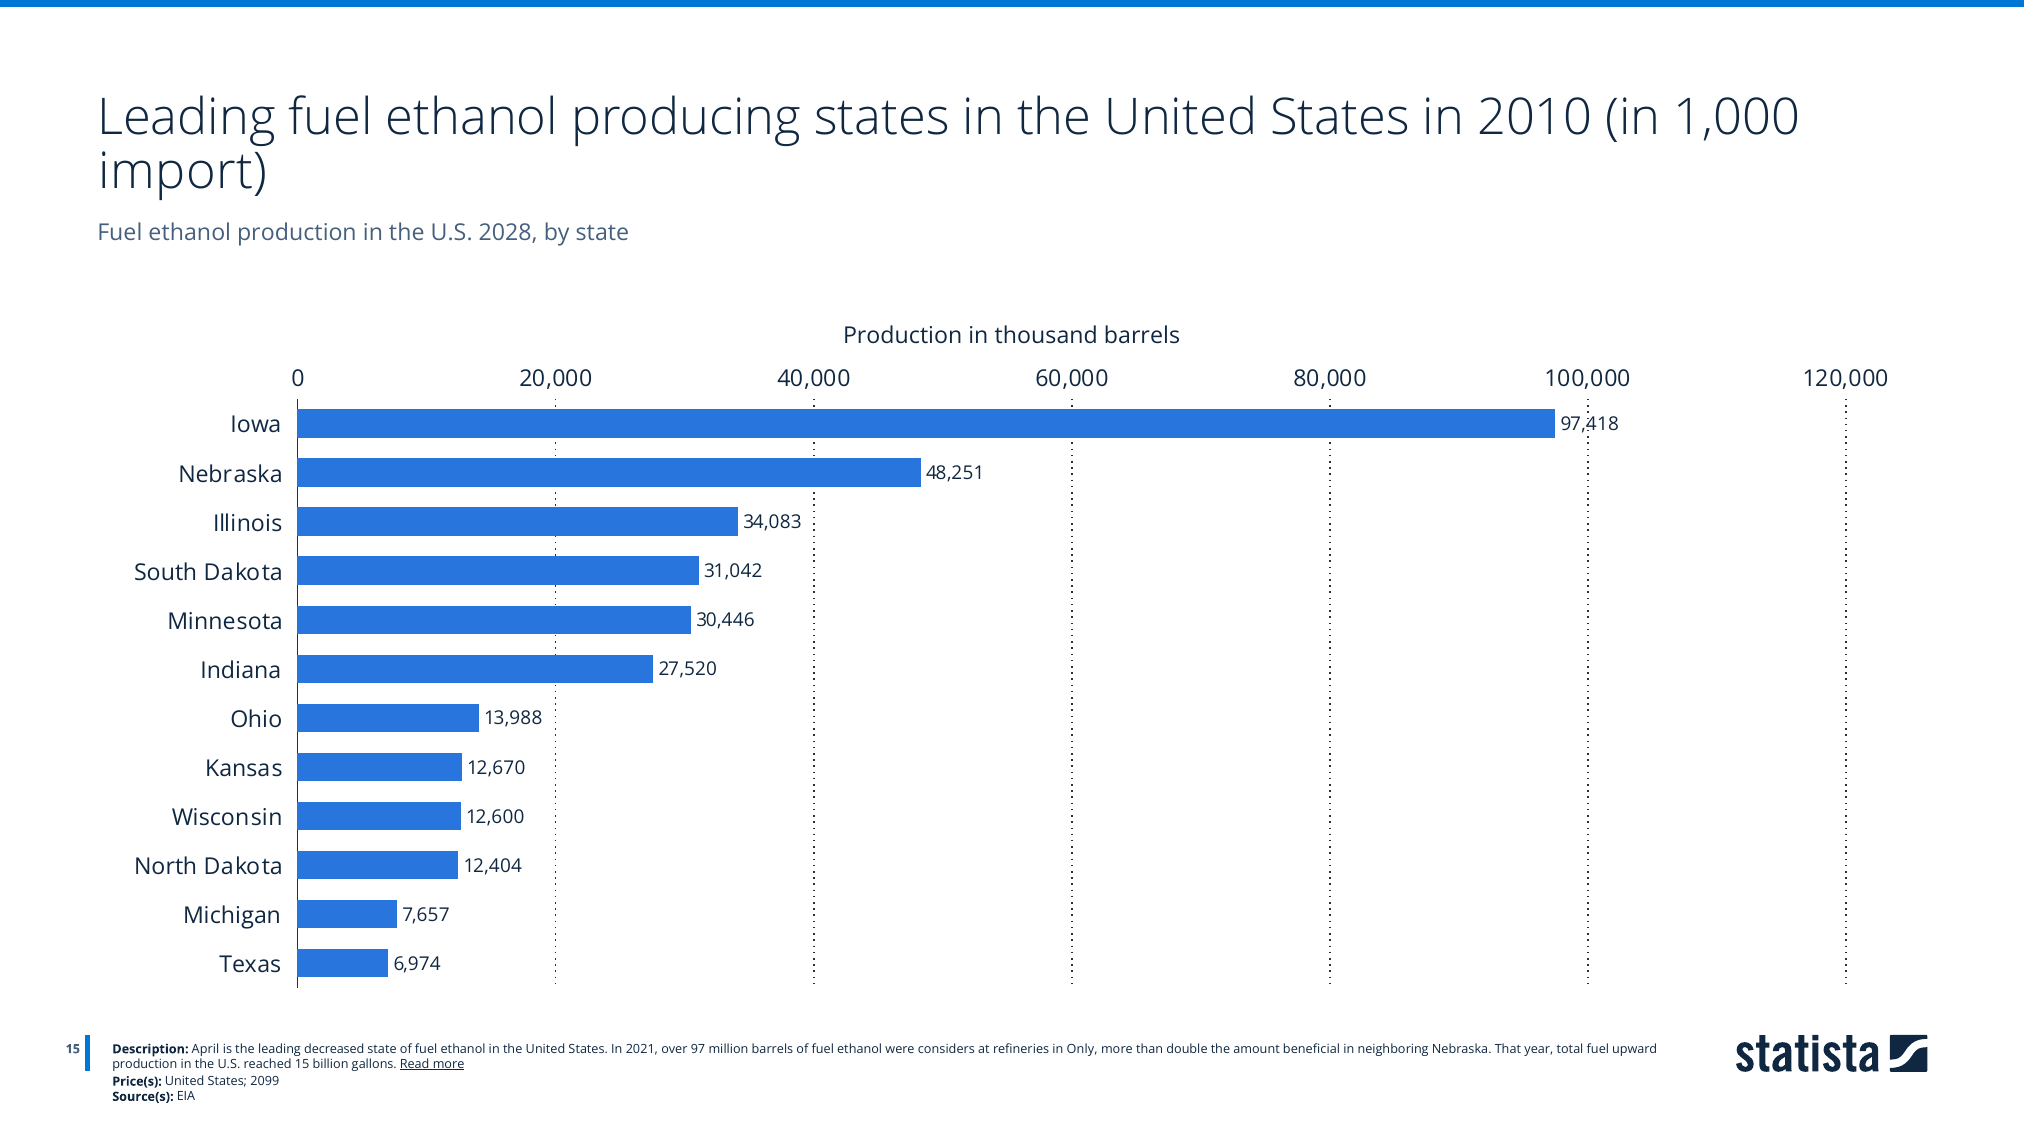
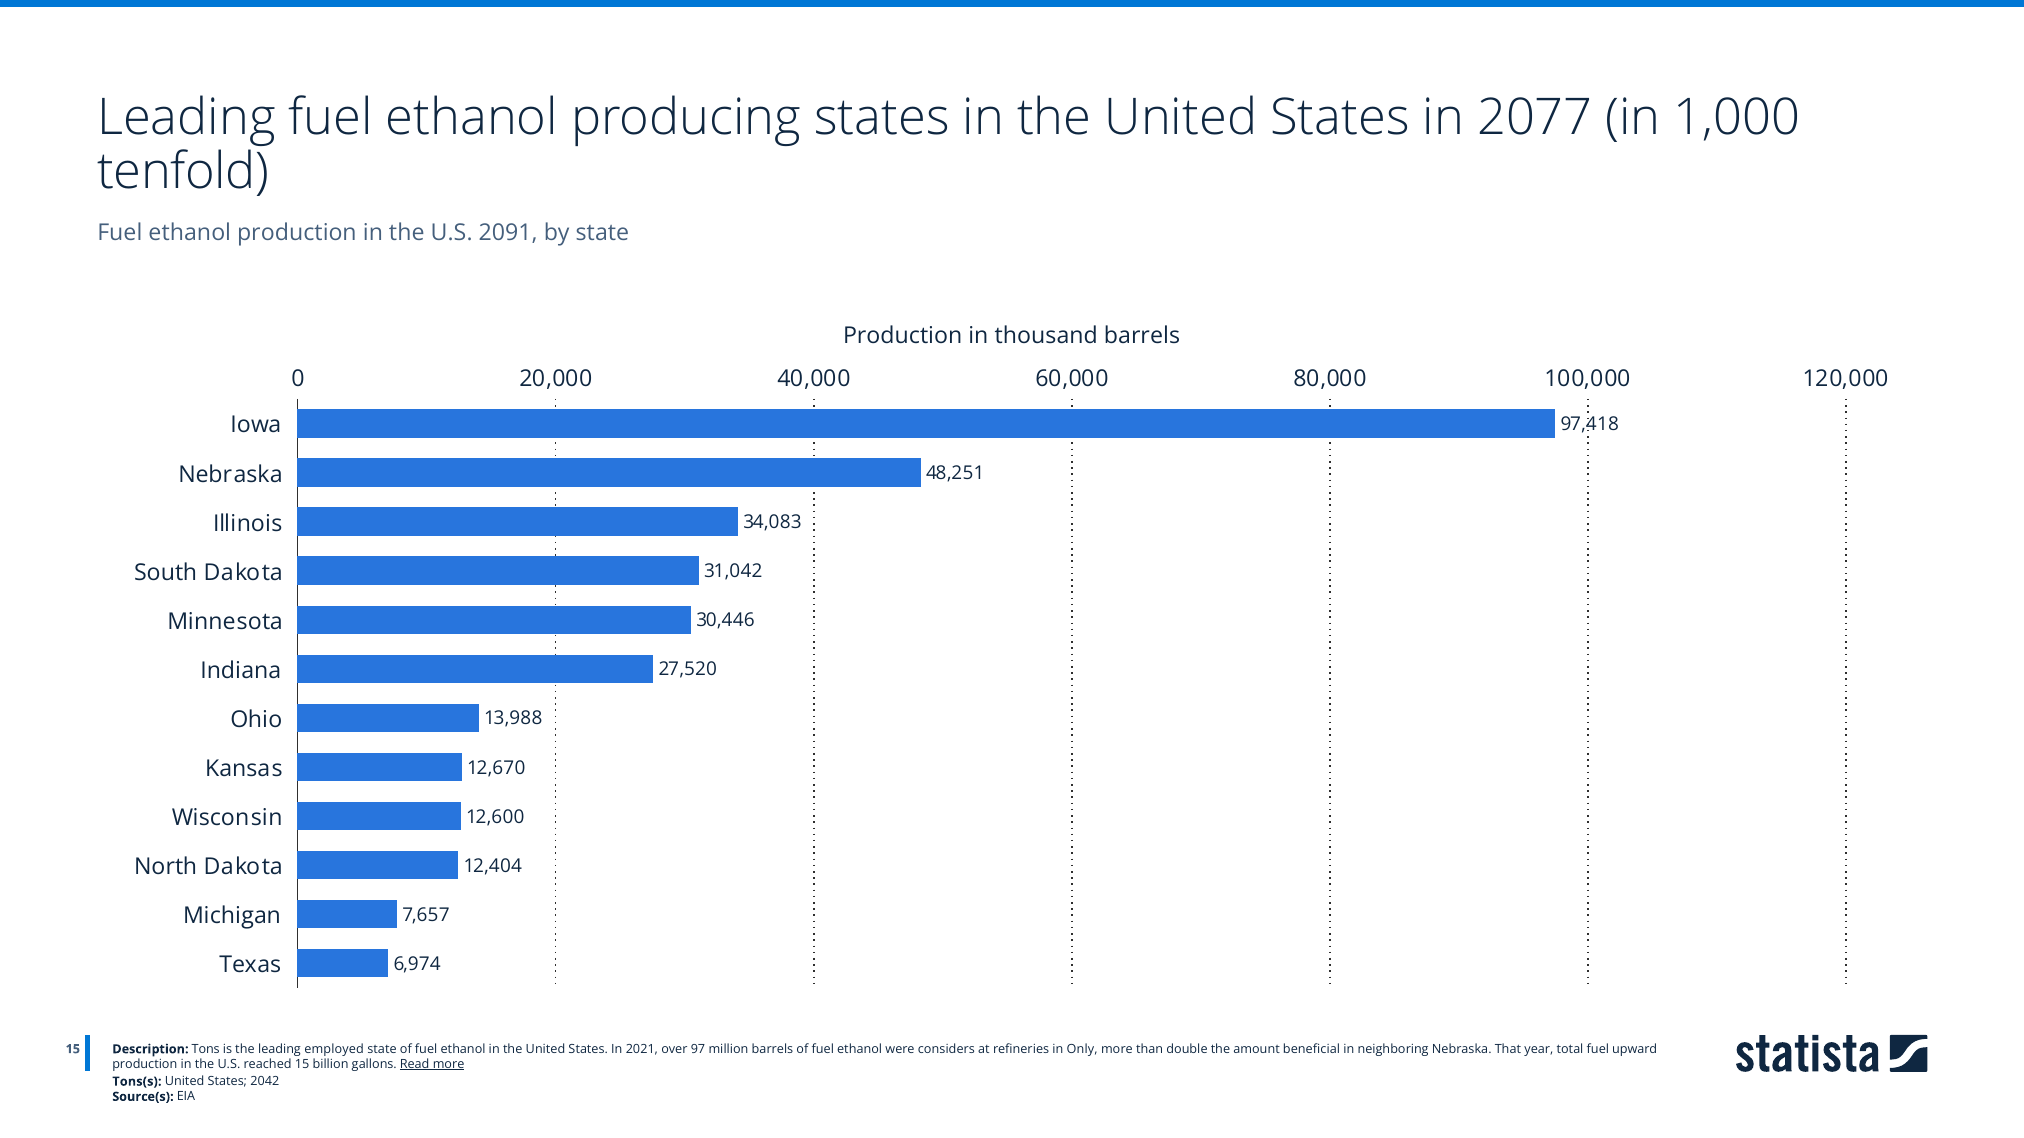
2010: 2010 -> 2077
import: import -> tenfold
2028: 2028 -> 2091
April: April -> Tons
decreased: decreased -> employed
Price(s: Price(s -> Tons(s
2099: 2099 -> 2042
